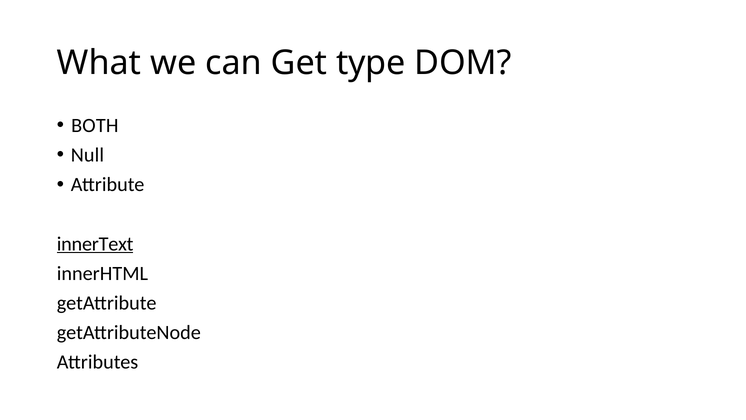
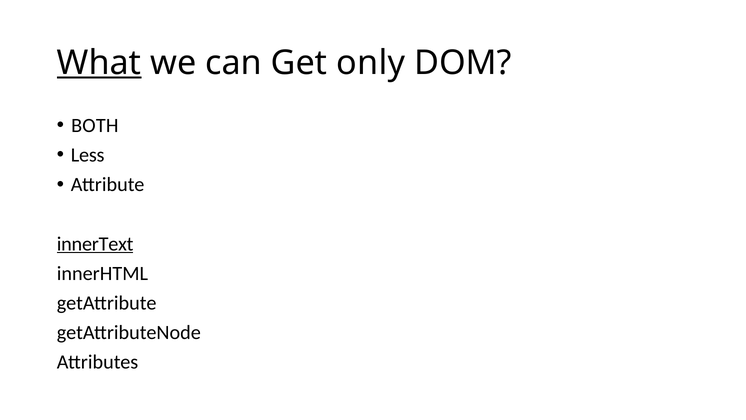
What underline: none -> present
type: type -> only
Null: Null -> Less
